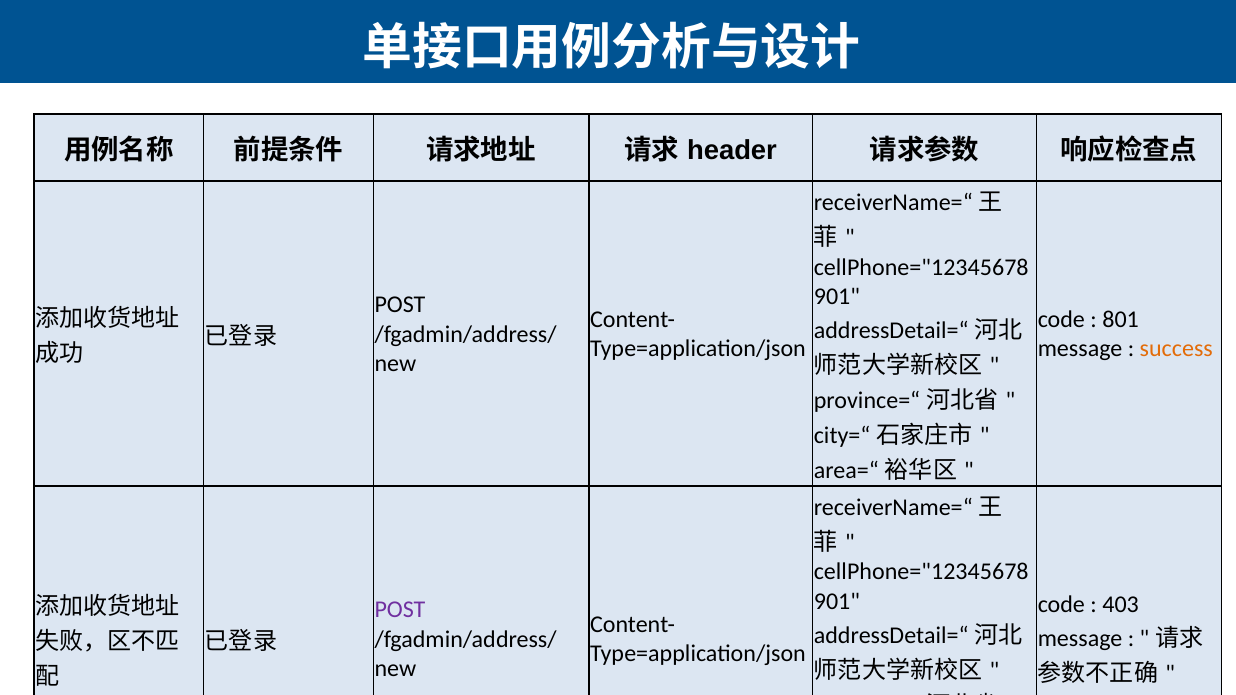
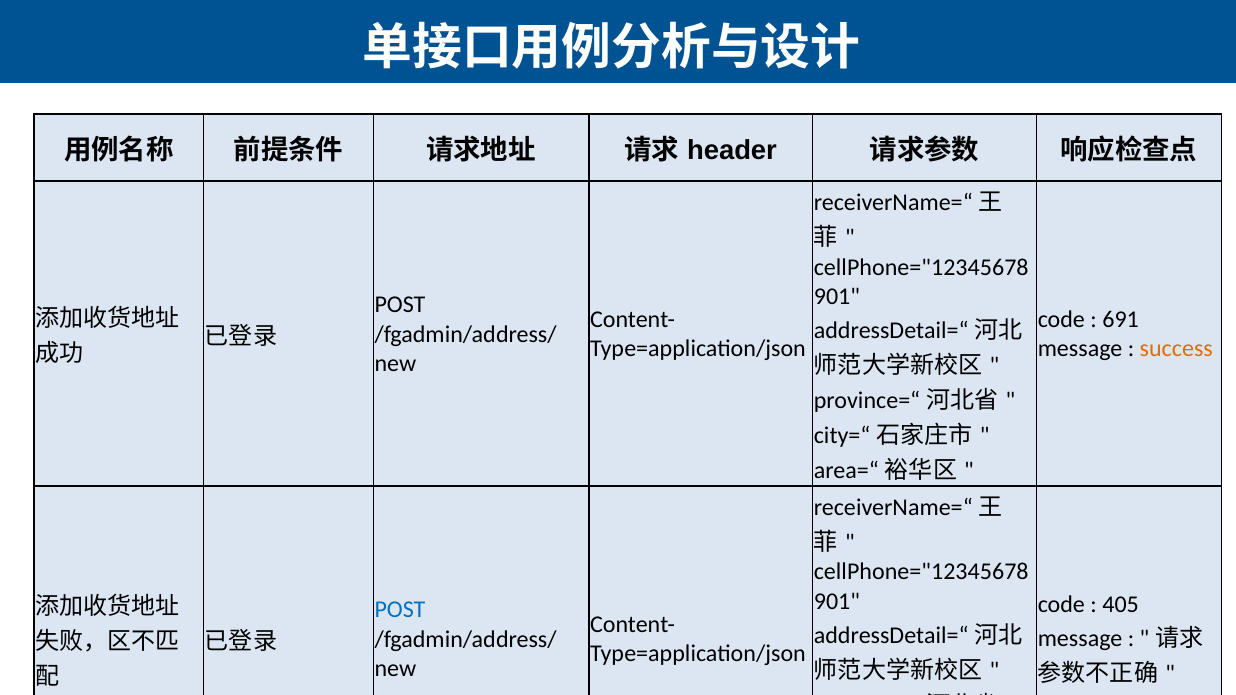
801: 801 -> 691
403: 403 -> 405
POST at (400, 610) colour: purple -> blue
